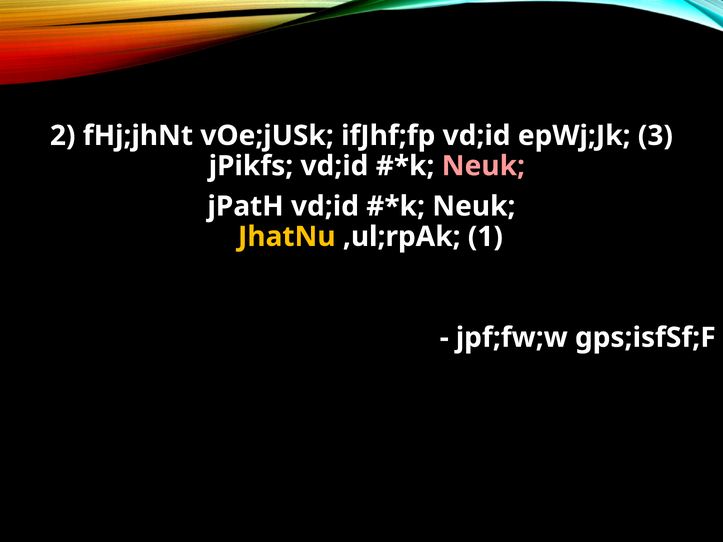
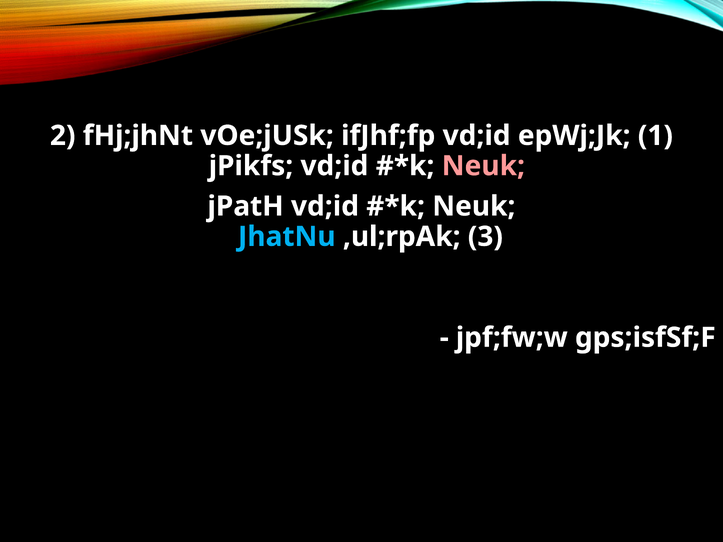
3: 3 -> 1
JhatNu colour: yellow -> light blue
1: 1 -> 3
